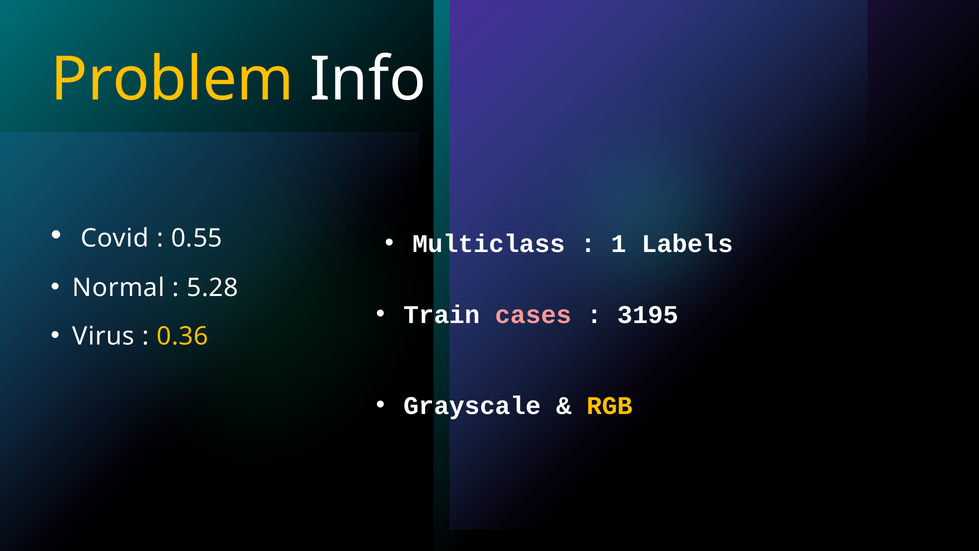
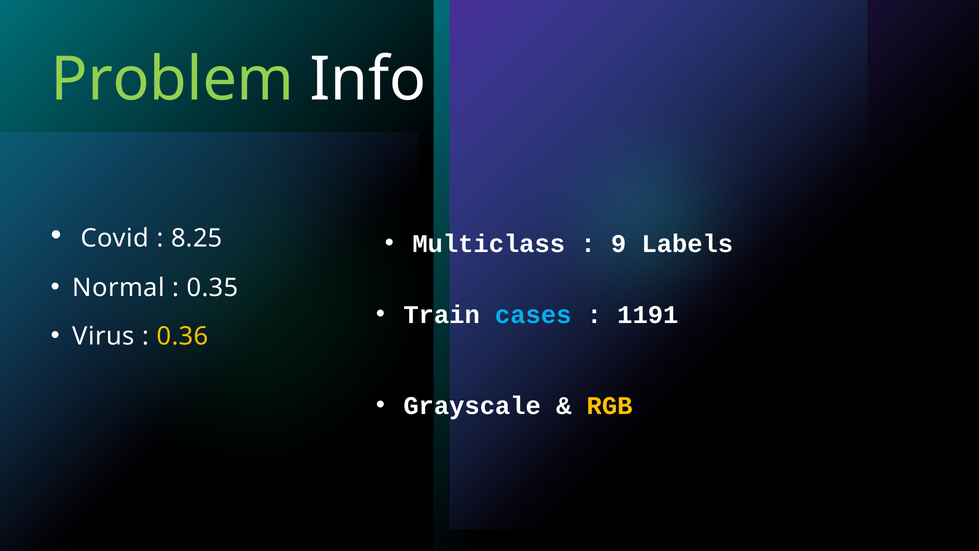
Problem colour: yellow -> light green
0.55: 0.55 -> 8.25
1: 1 -> 9
5.28: 5.28 -> 0.35
cases colour: pink -> light blue
3195: 3195 -> 1191
